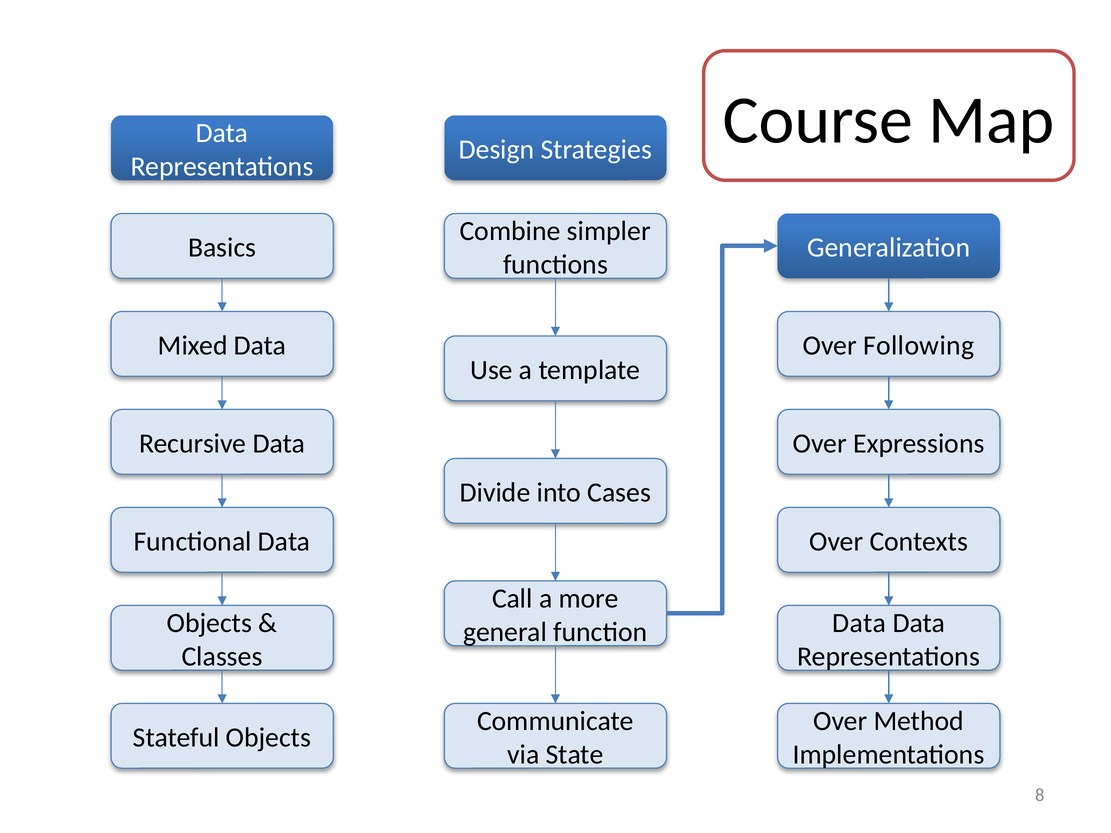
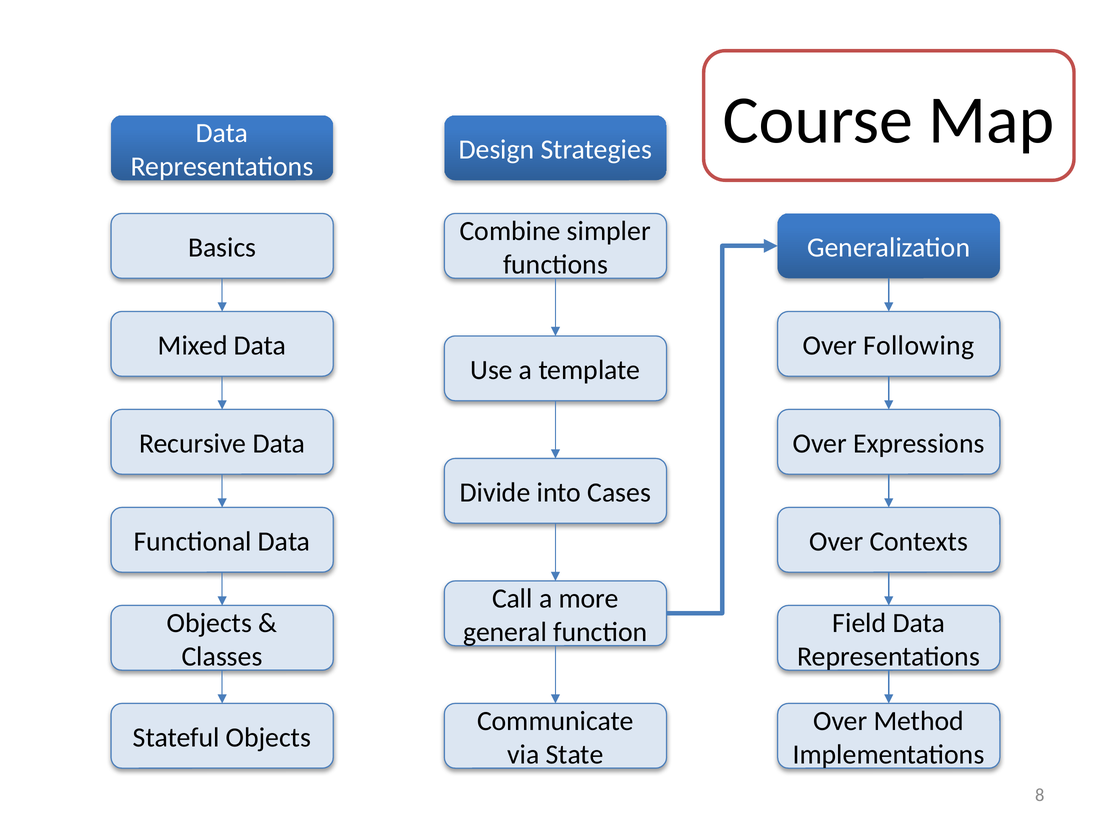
Data at (859, 623): Data -> Field
